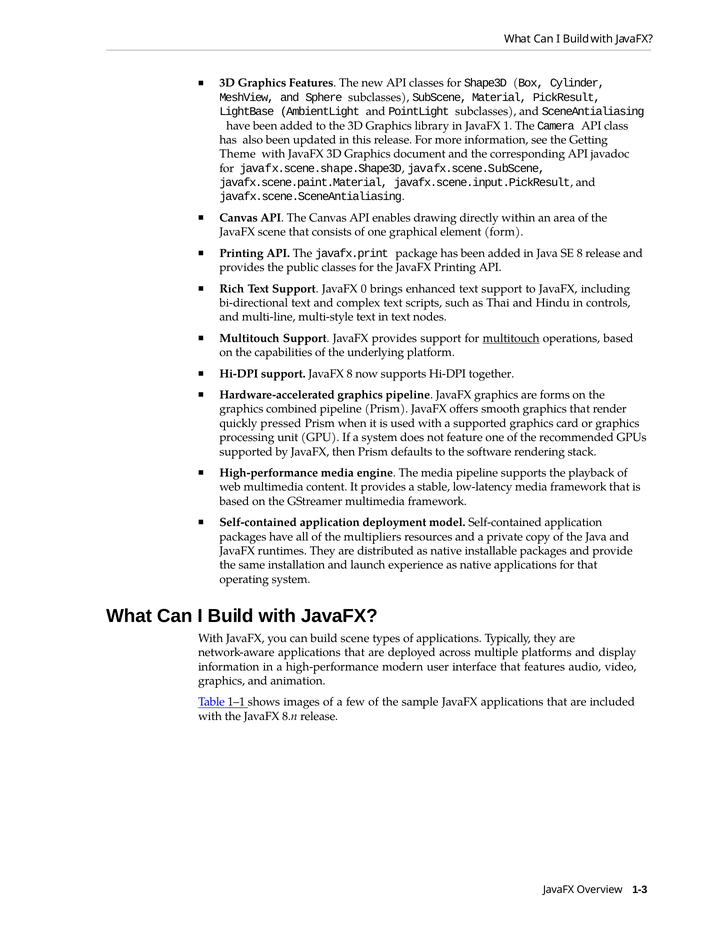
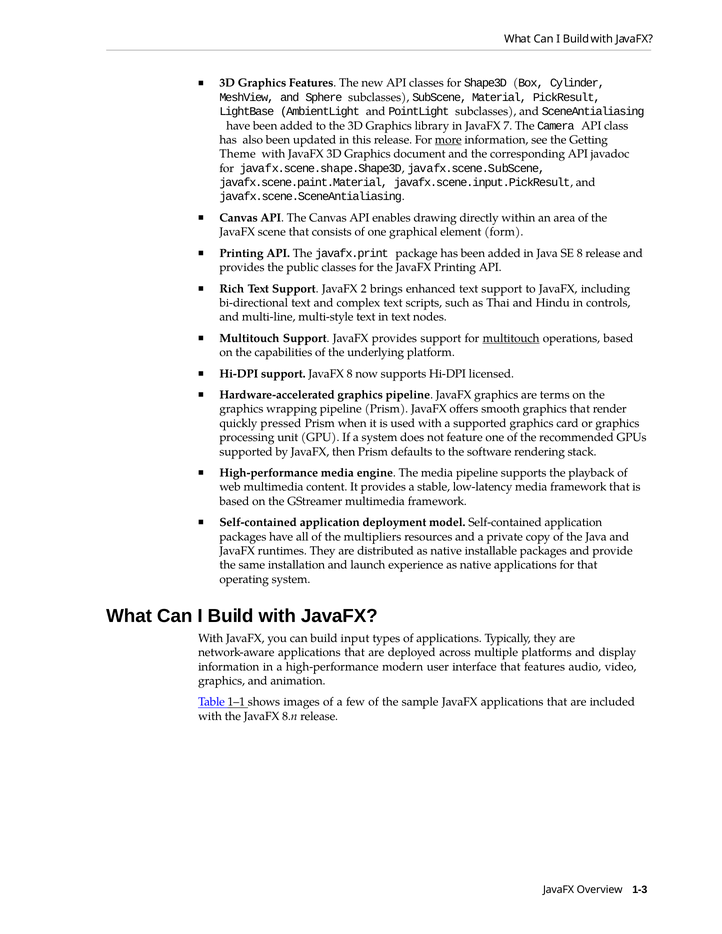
1: 1 -> 7
more underline: none -> present
0: 0 -> 2
together: together -> licensed
forms: forms -> terms
combined: combined -> wrapping
build scene: scene -> input
